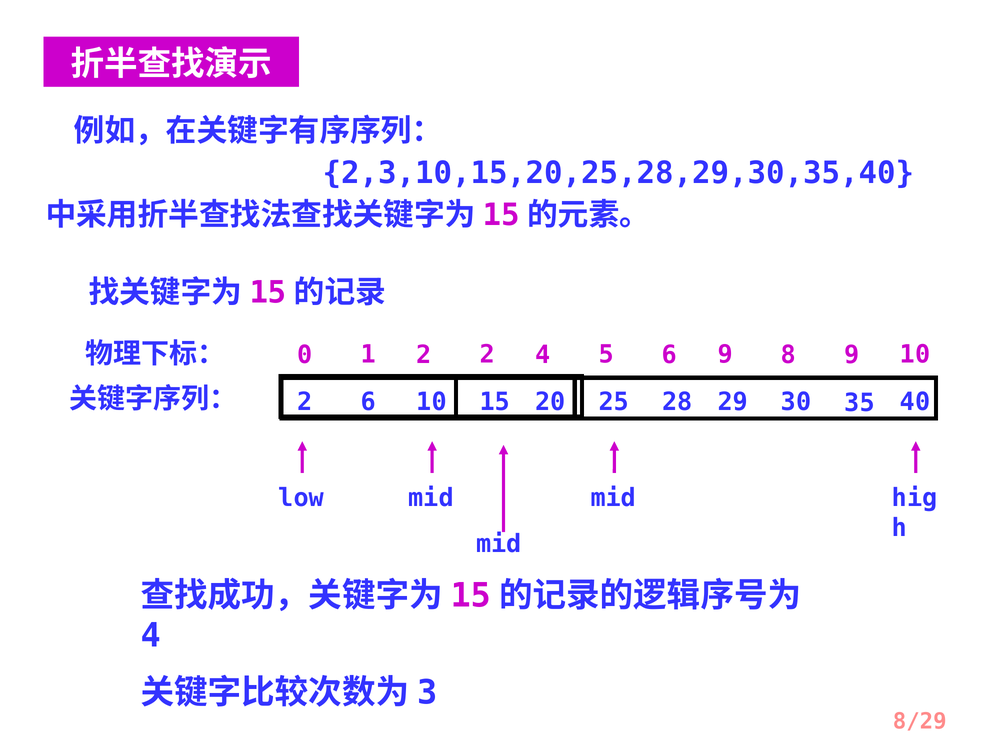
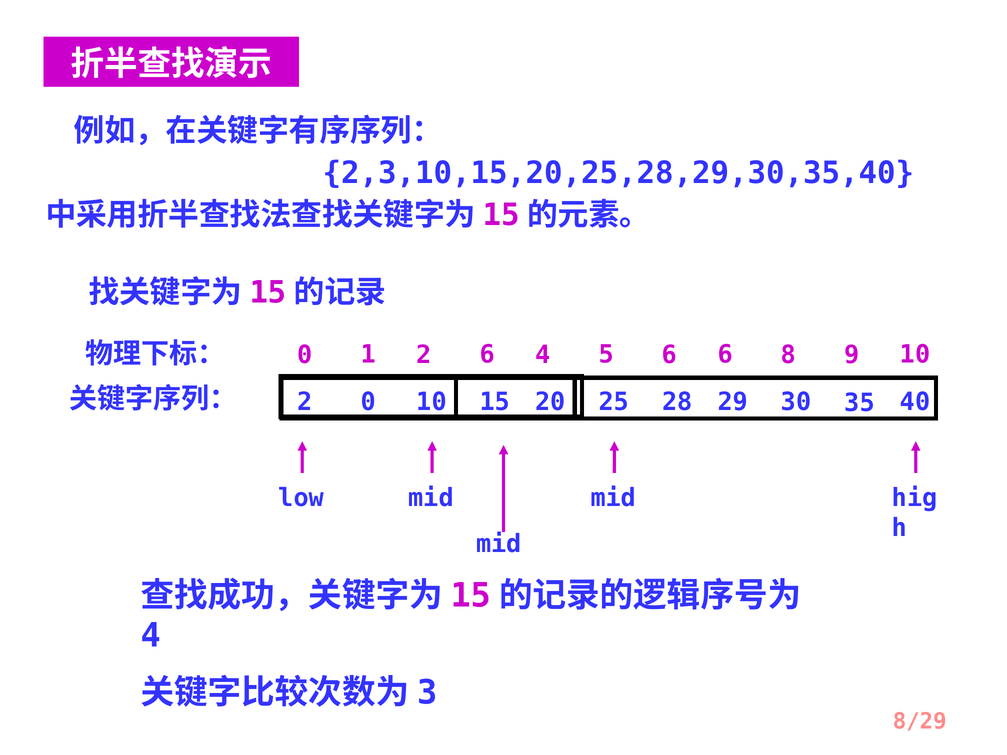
2 2: 2 -> 6
6 9: 9 -> 6
2 6: 6 -> 0
